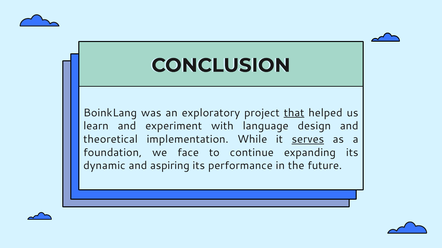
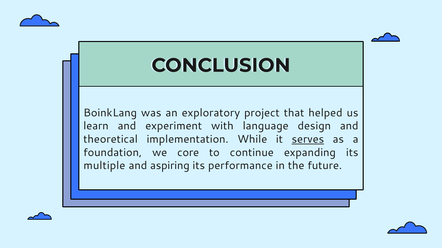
that underline: present -> none
face: face -> core
dynamic: dynamic -> multiple
